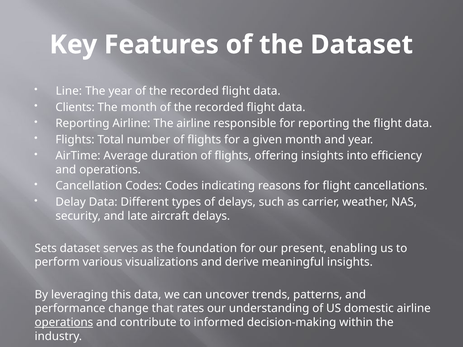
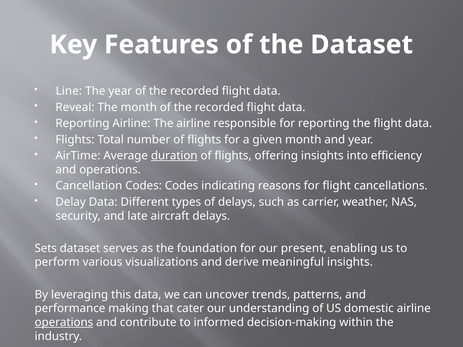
Clients: Clients -> Reveal
duration underline: none -> present
change: change -> making
rates: rates -> cater
